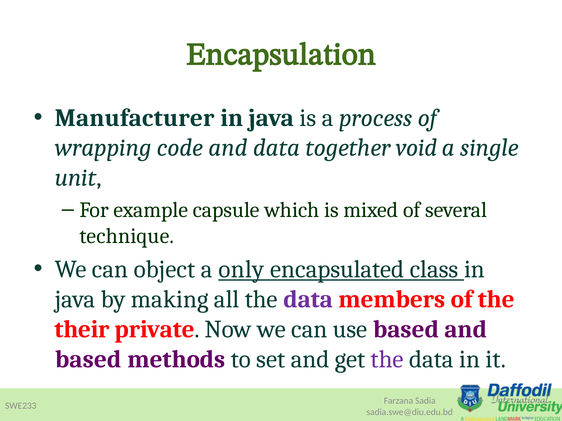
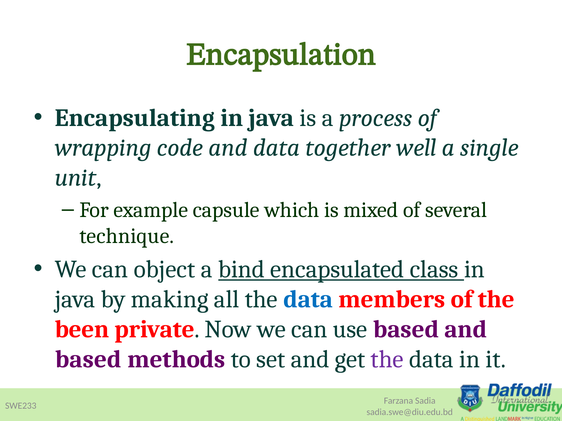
Manufacturer: Manufacturer -> Encapsulating
void: void -> well
only: only -> bind
data at (308, 300) colour: purple -> blue
their: their -> been
